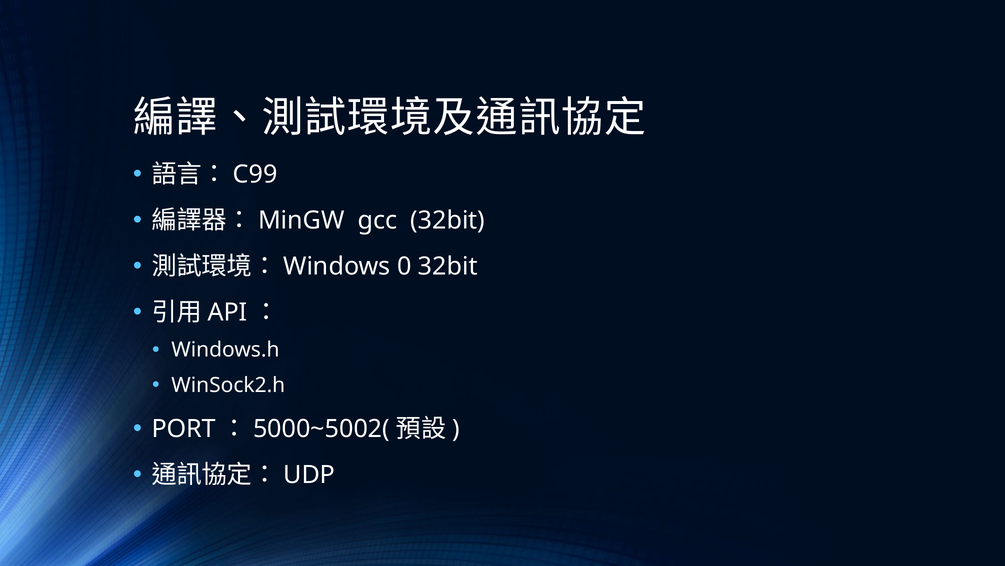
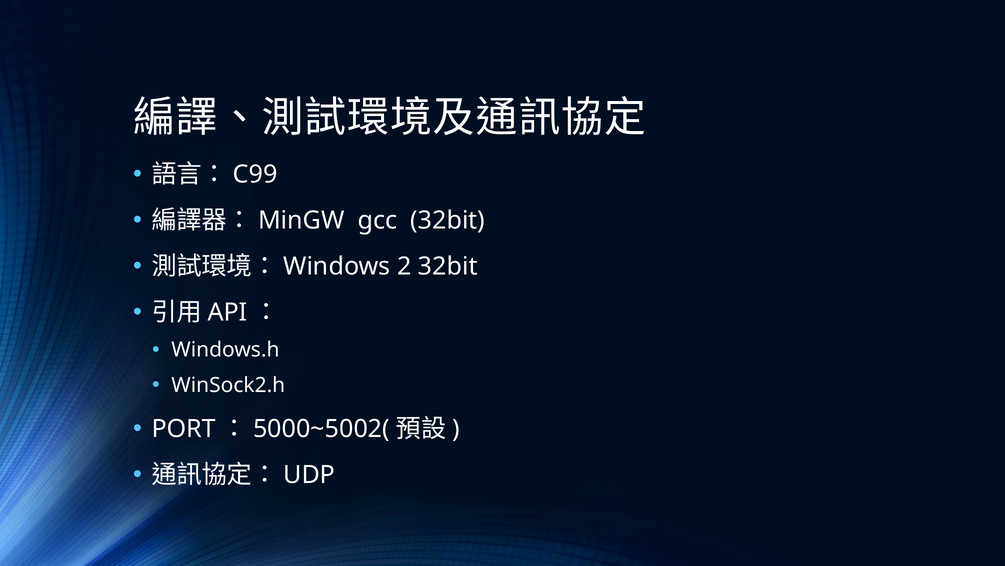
0: 0 -> 2
